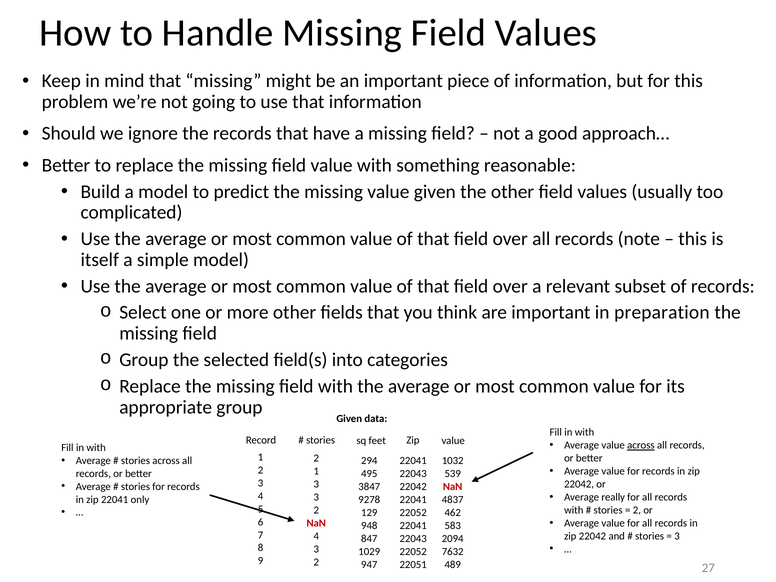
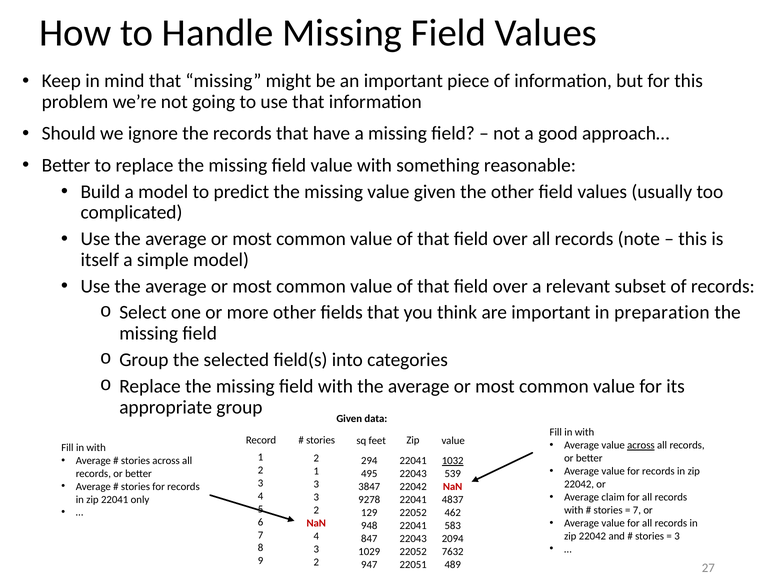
1032 underline: none -> present
really: really -> claim
2 at (637, 510): 2 -> 7
